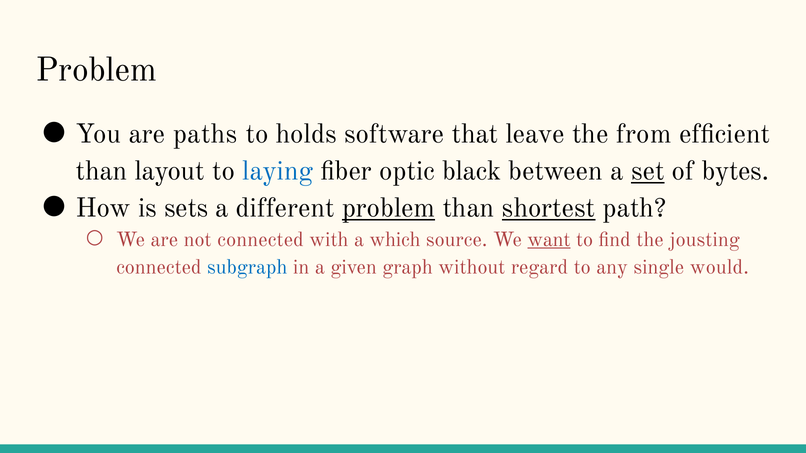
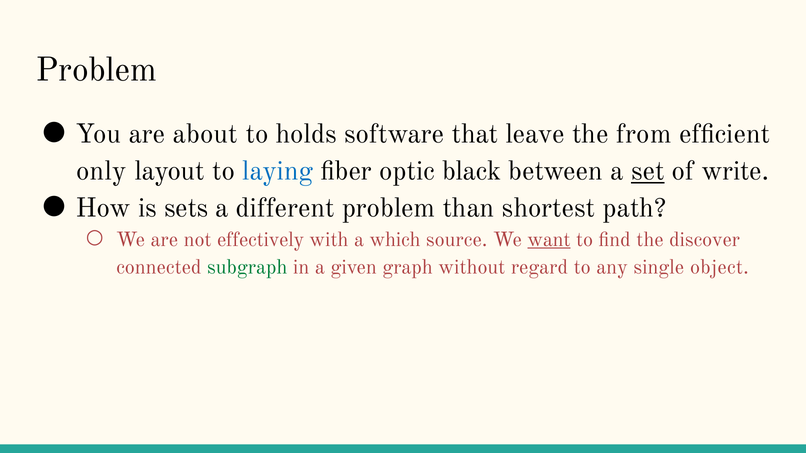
paths: paths -> about
than at (101, 171): than -> only
bytes: bytes -> write
problem at (389, 208) underline: present -> none
shortest underline: present -> none
not connected: connected -> effectively
jousting: jousting -> discover
subgraph colour: blue -> green
would: would -> object
